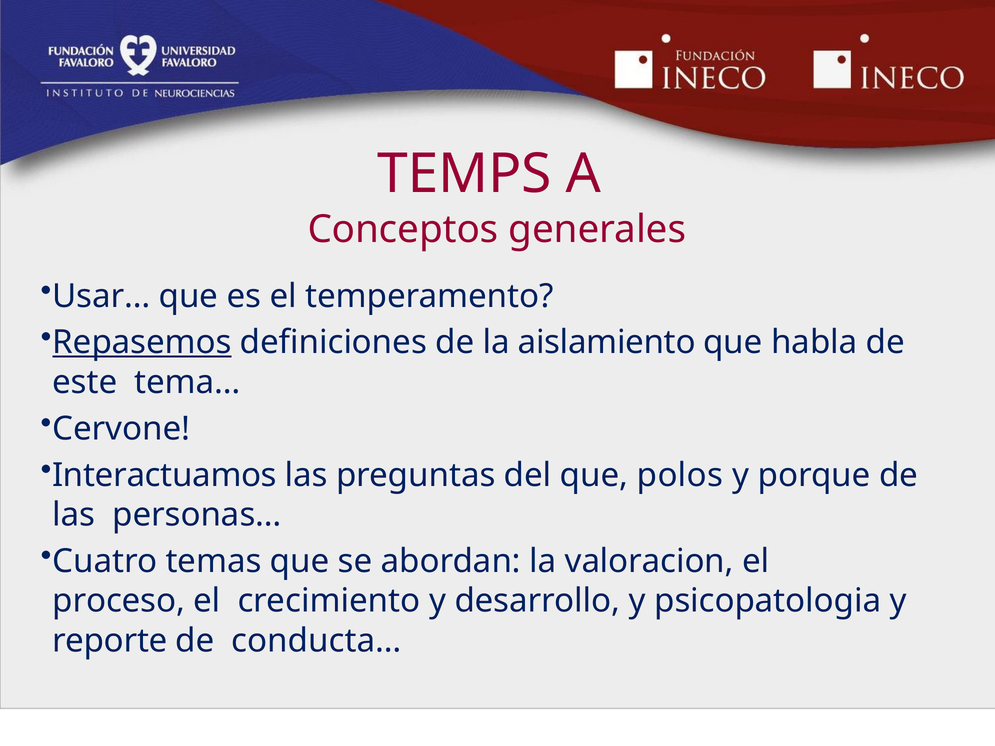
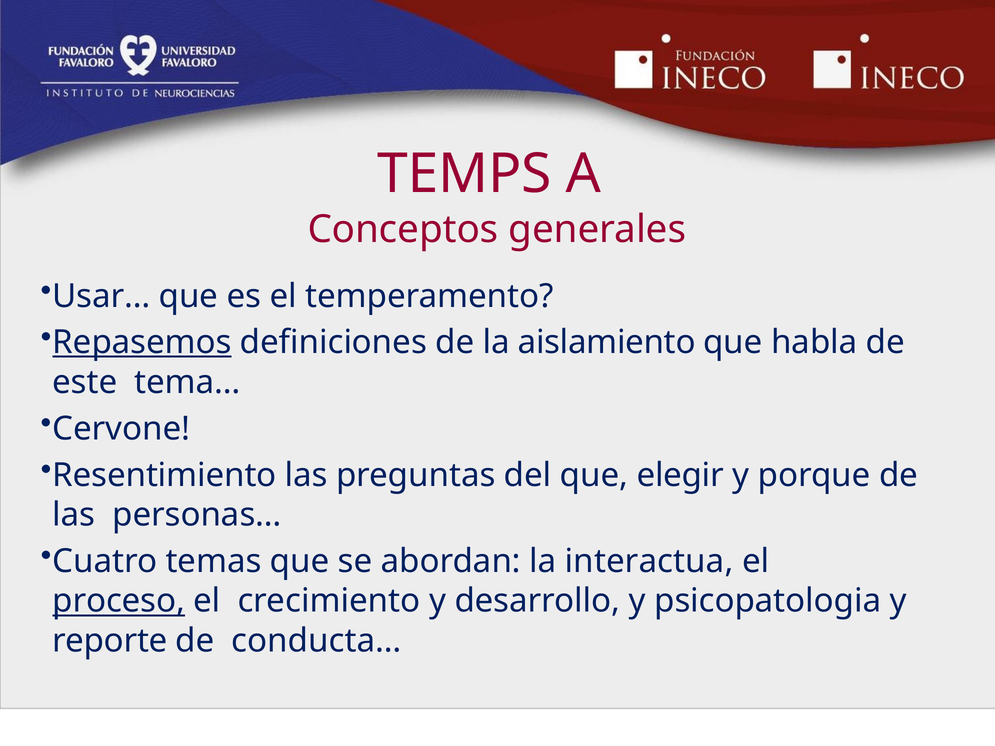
Interactuamos: Interactuamos -> Resentimiento
polos: polos -> elegir
valoracion: valoracion -> interactua
proceso underline: none -> present
